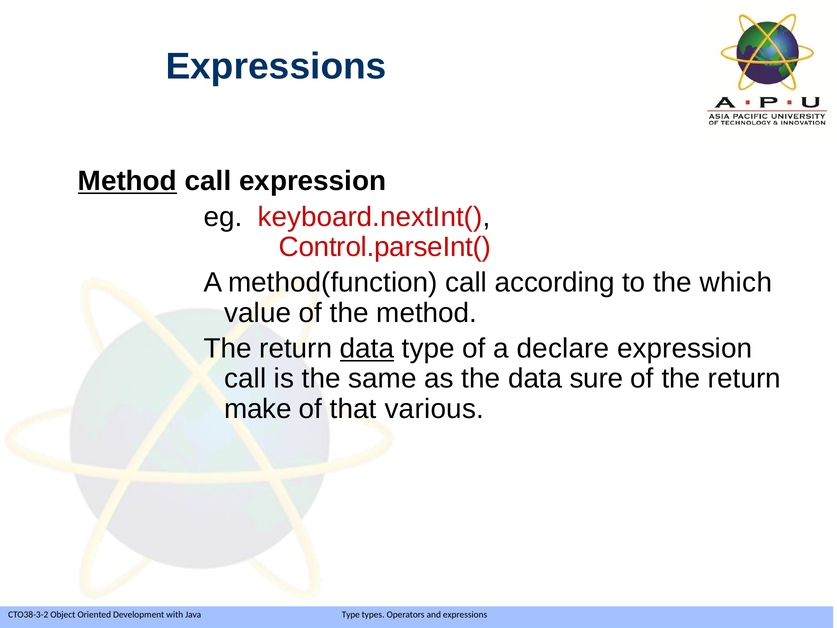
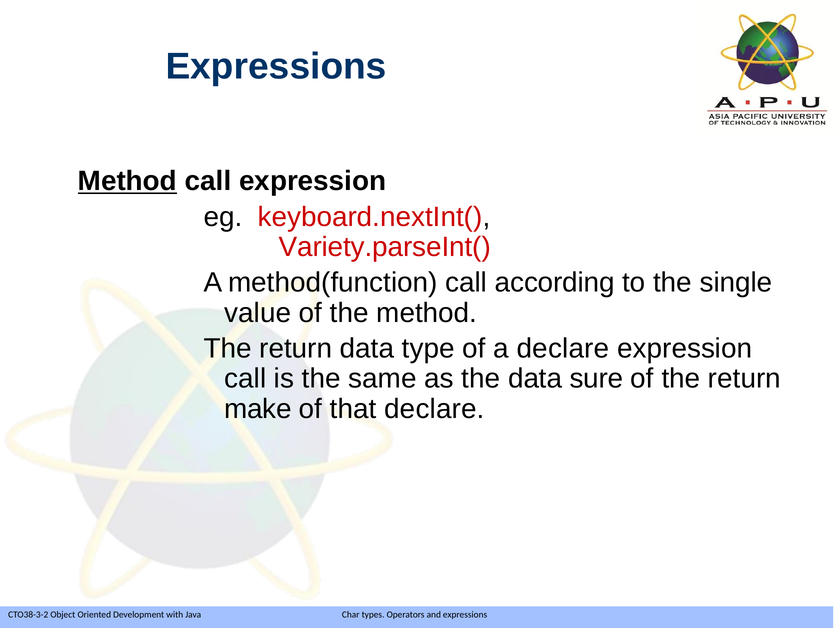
Control.parseInt(: Control.parseInt( -> Variety.parseInt(
which: which -> single
data at (367, 348) underline: present -> none
that various: various -> declare
Type at (351, 614): Type -> Char
